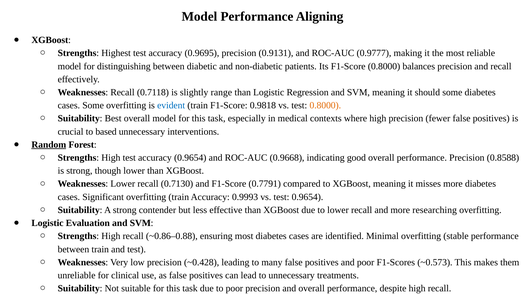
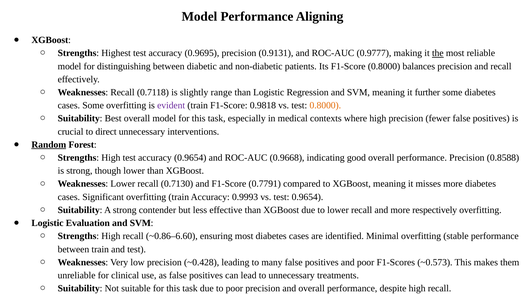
the underline: none -> present
should: should -> further
evident colour: blue -> purple
based: based -> direct
researching: researching -> respectively
~0.86–0.88: ~0.86–0.88 -> ~0.86–6.60
